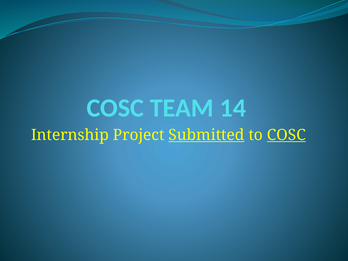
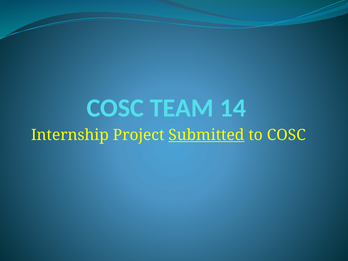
COSC at (286, 135) underline: present -> none
